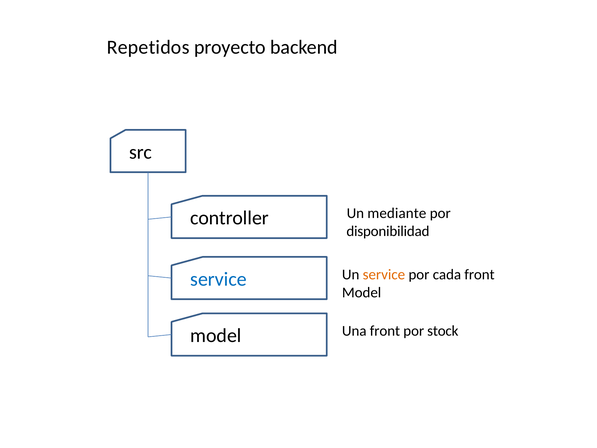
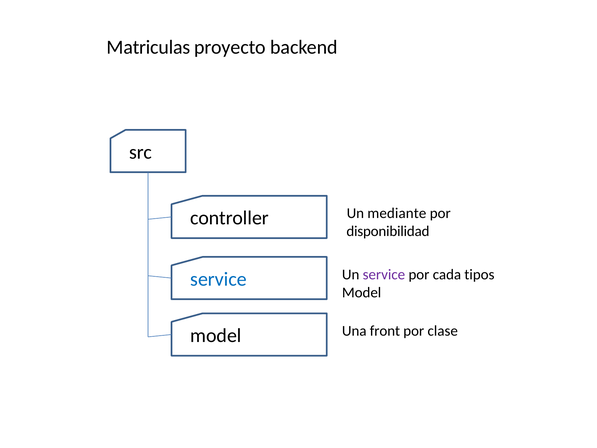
Repetidos: Repetidos -> Matriculas
service at (384, 274) colour: orange -> purple
cada front: front -> tipos
stock: stock -> clase
